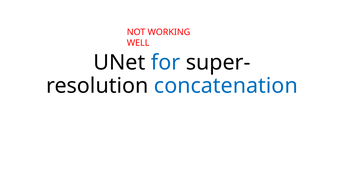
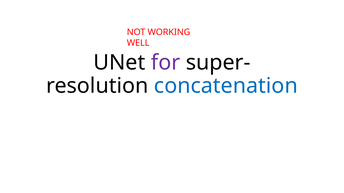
for colour: blue -> purple
